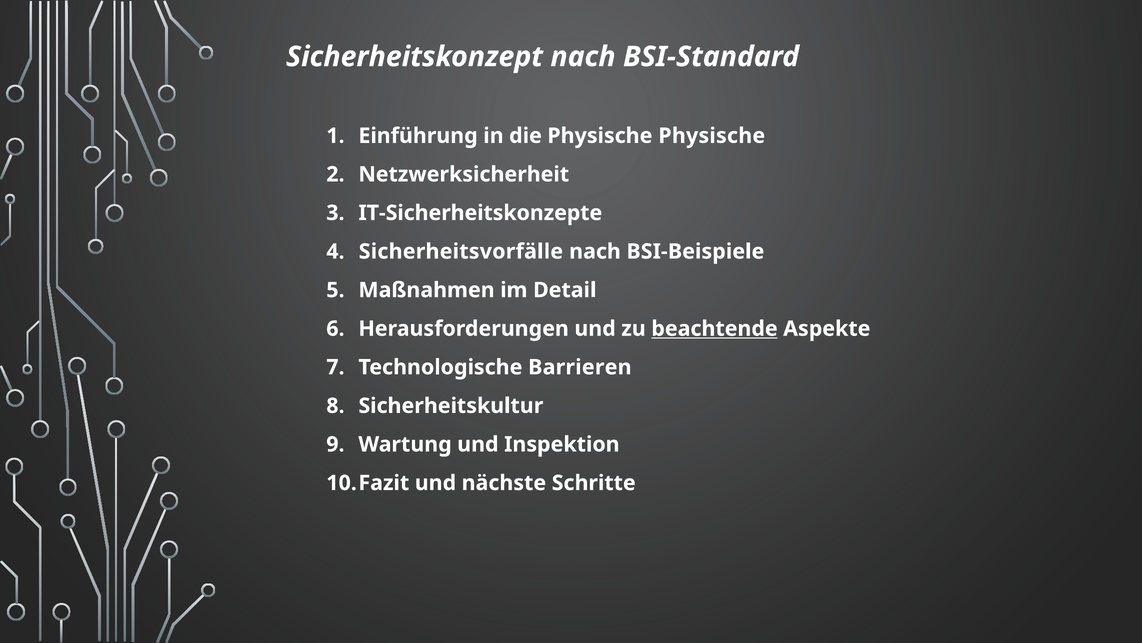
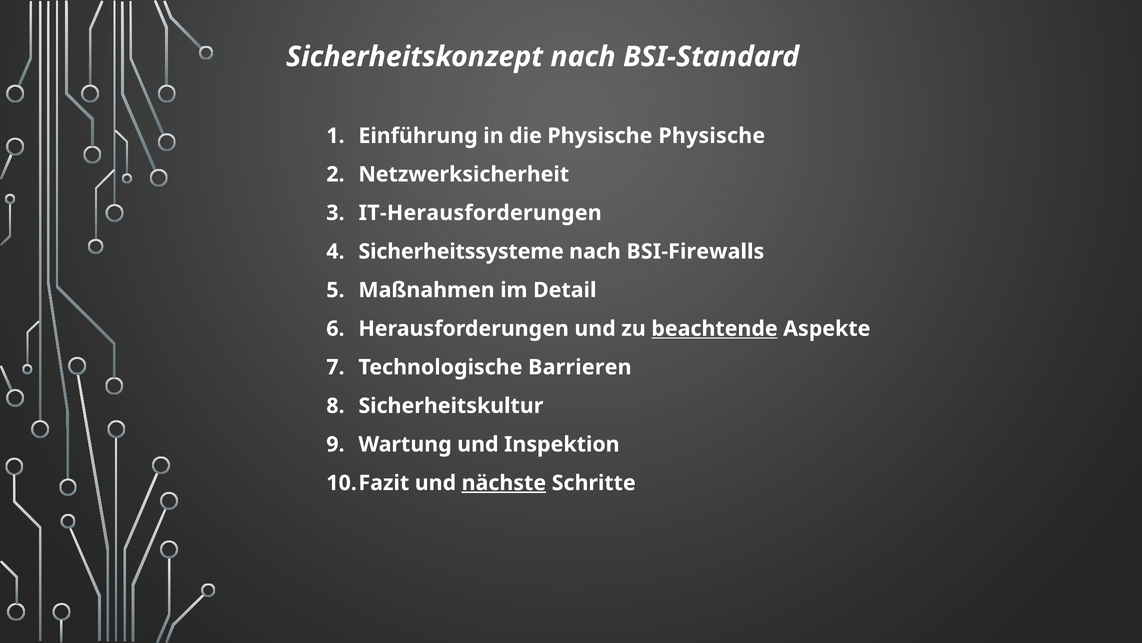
IT-Sicherheitskonzepte: IT-Sicherheitskonzepte -> IT-Herausforderungen
Sicherheitsvorfälle: Sicherheitsvorfälle -> Sicherheitssysteme
BSI-Beispiele: BSI-Beispiele -> BSI-Firewalls
nächste underline: none -> present
